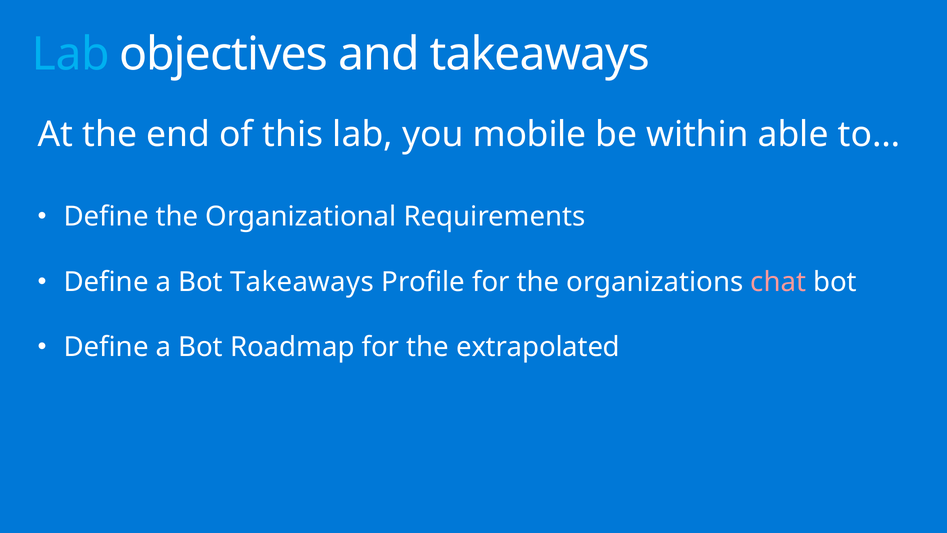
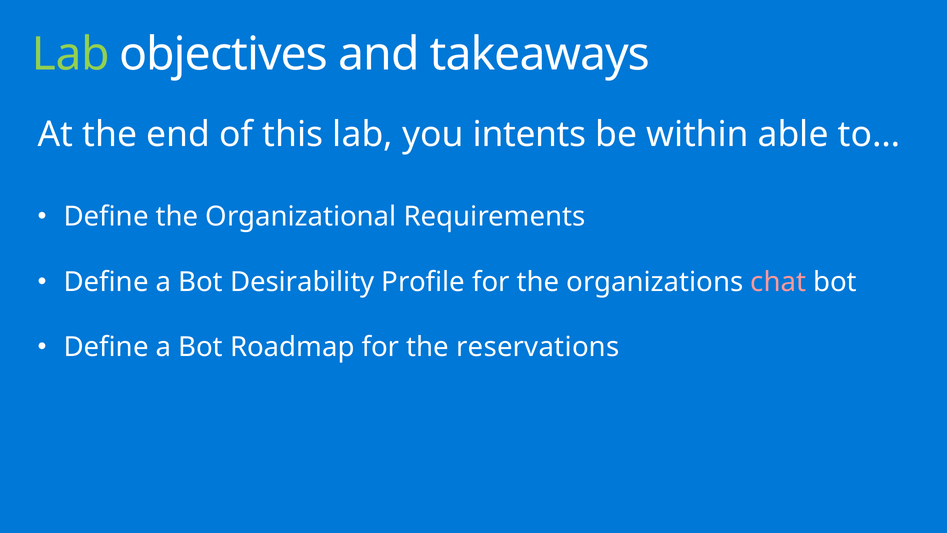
Lab at (71, 54) colour: light blue -> light green
mobile: mobile -> intents
Bot Takeaways: Takeaways -> Desirability
extrapolated: extrapolated -> reservations
